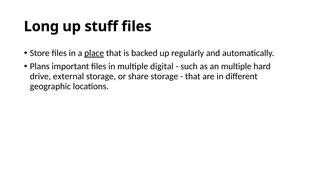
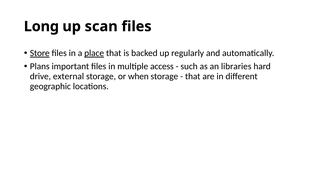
stuff: stuff -> scan
Store underline: none -> present
digital: digital -> access
an multiple: multiple -> libraries
share: share -> when
